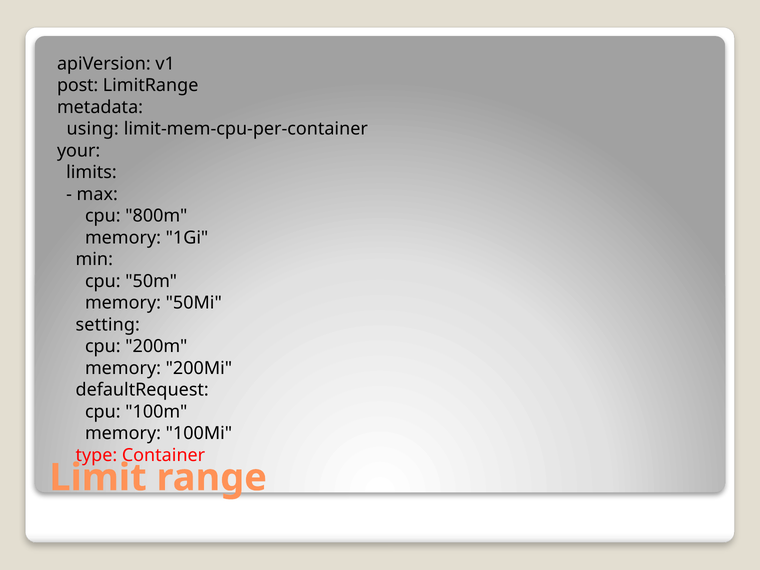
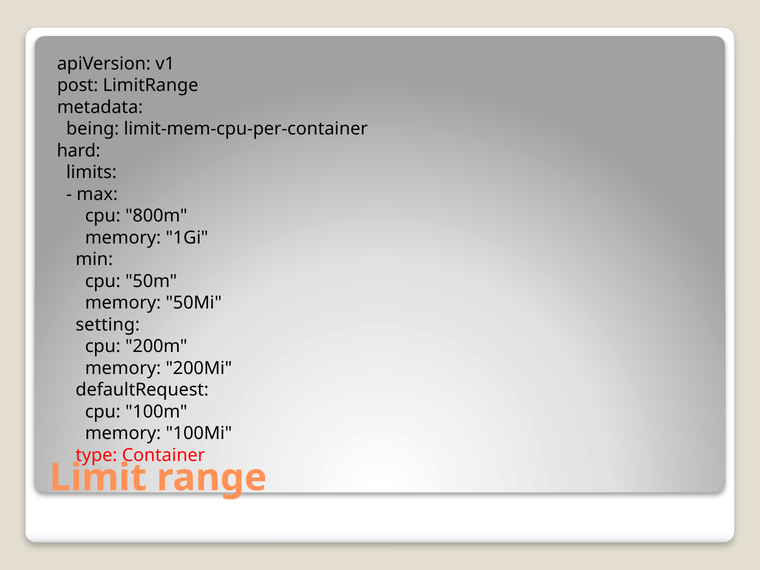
using: using -> being
your: your -> hard
